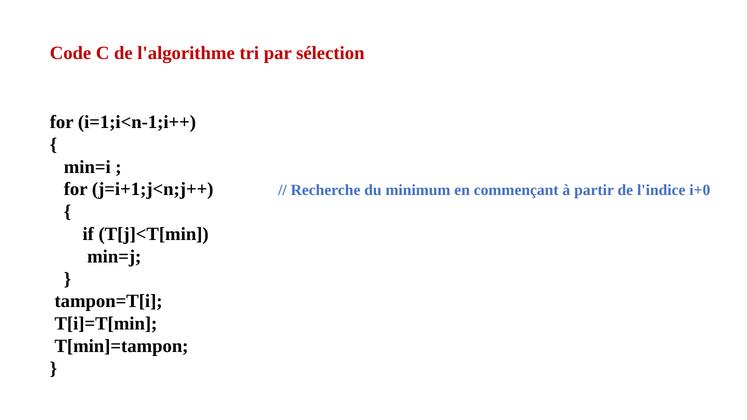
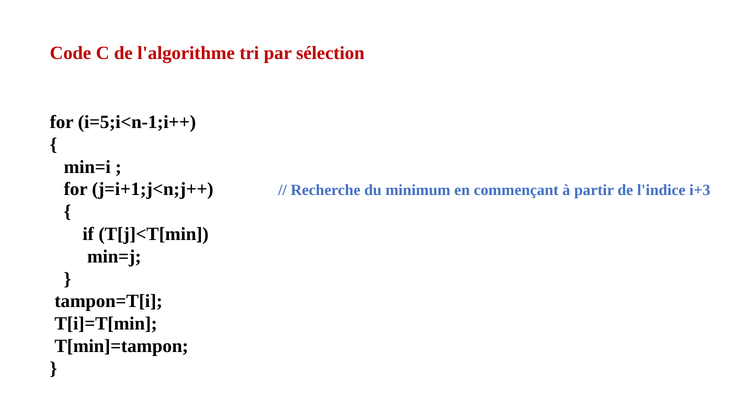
i=1;i<n-1;i++: i=1;i<n-1;i++ -> i=5;i<n-1;i++
i+0: i+0 -> i+3
